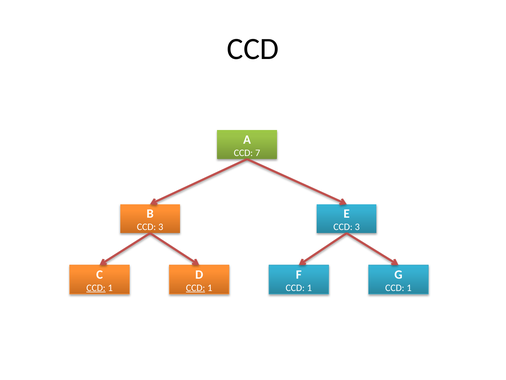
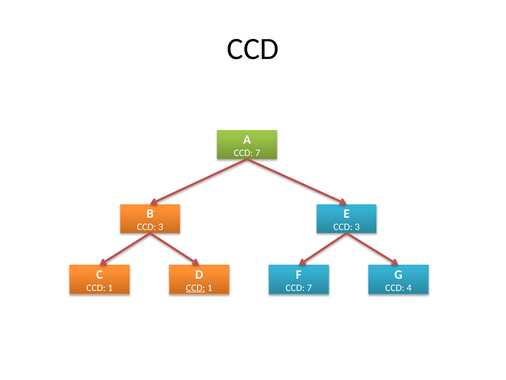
CCD at (96, 287) underline: present -> none
1 at (309, 287): 1 -> 7
1 at (409, 287): 1 -> 4
